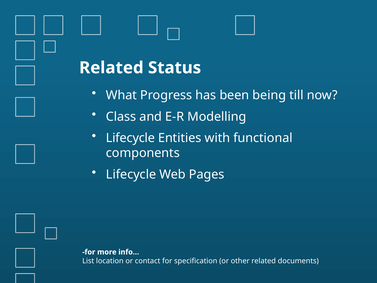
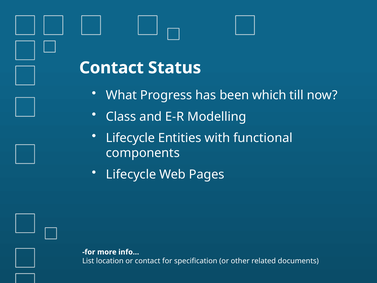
Related at (111, 68): Related -> Contact
being: being -> which
